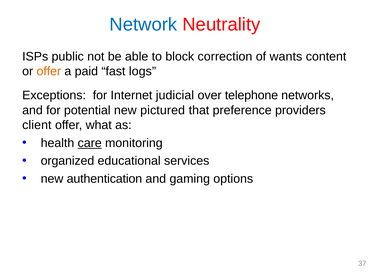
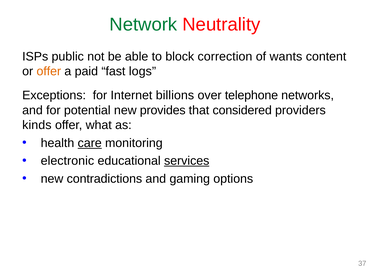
Network colour: blue -> green
judicial: judicial -> billions
pictured: pictured -> provides
preference: preference -> considered
client: client -> kinds
organized: organized -> electronic
services underline: none -> present
authentication: authentication -> contradictions
